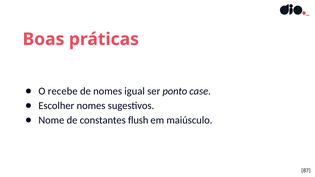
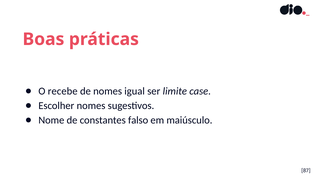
ponto: ponto -> limite
flush: flush -> falso
